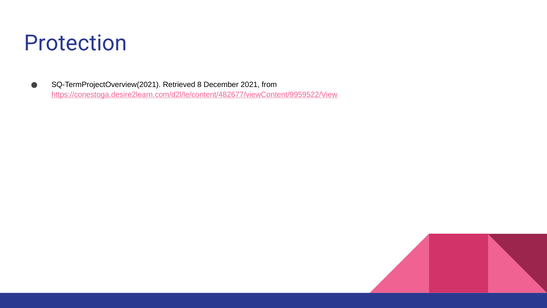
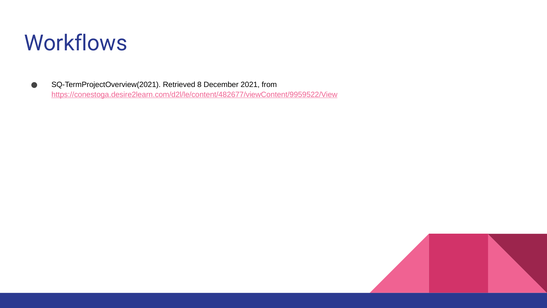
Protection: Protection -> Workflows
